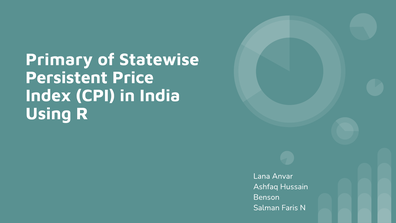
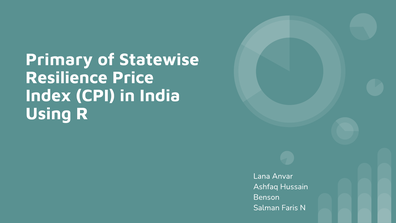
Persistent: Persistent -> Resilience
